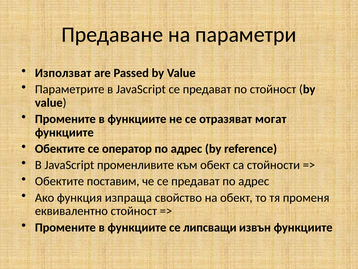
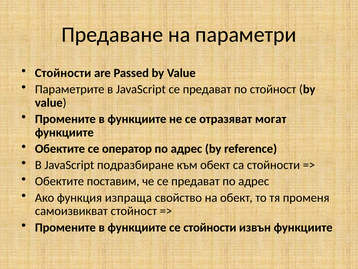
Използват at (63, 73): Използват -> Стойности
променливите: променливите -> подразбиране
еквивалентно: еквивалентно -> самоизвикват
се липсващи: липсващи -> стойности
